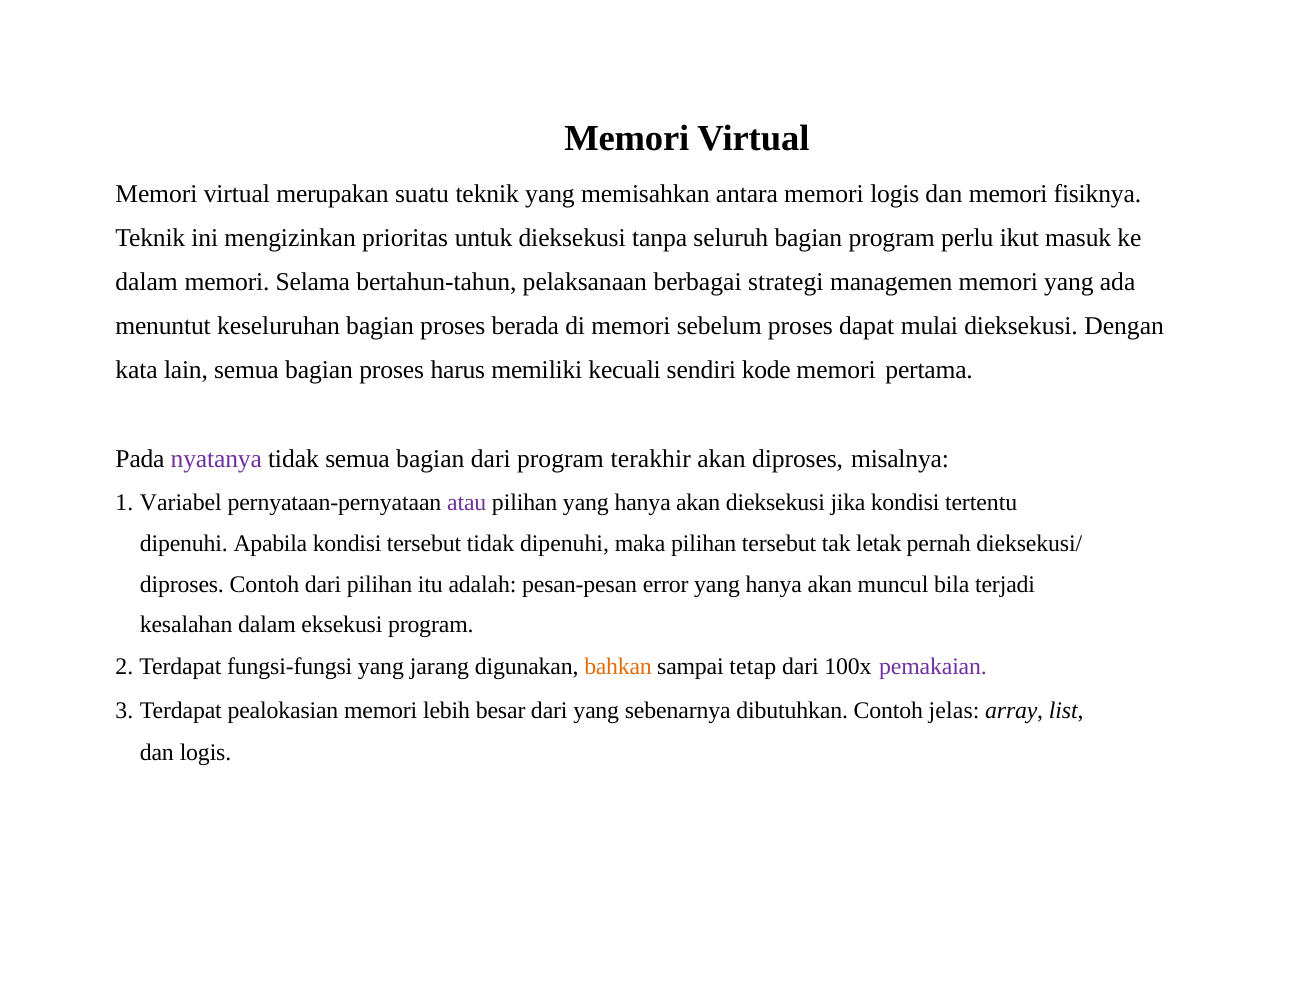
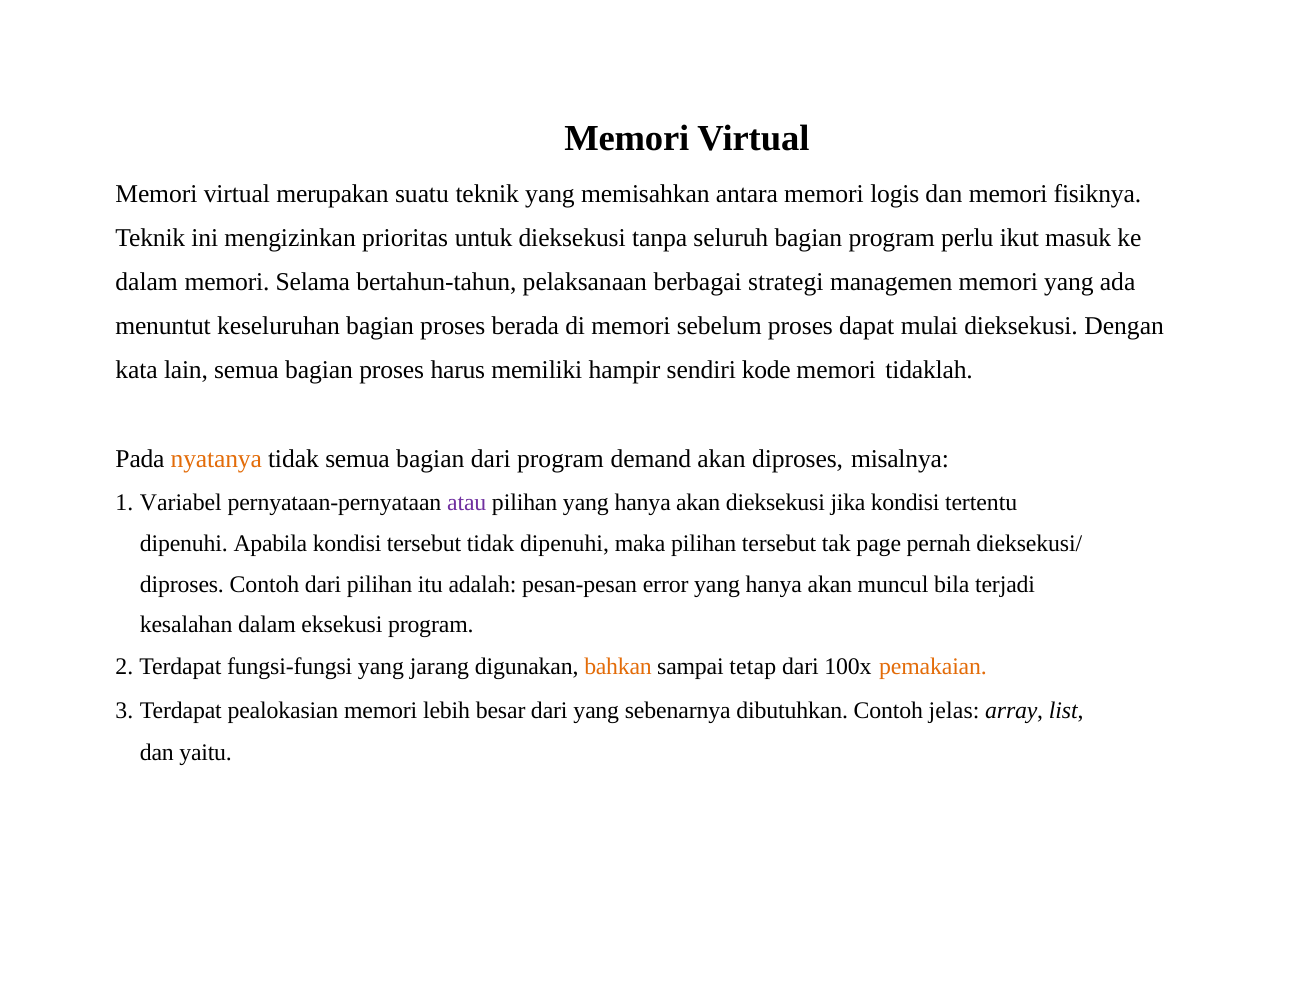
kecuali: kecuali -> hampir
pertama: pertama -> tidaklah
nyatanya colour: purple -> orange
terakhir: terakhir -> demand
letak: letak -> page
pemakaian colour: purple -> orange
dan logis: logis -> yaitu
